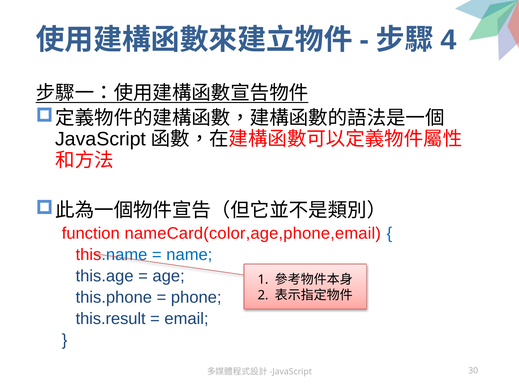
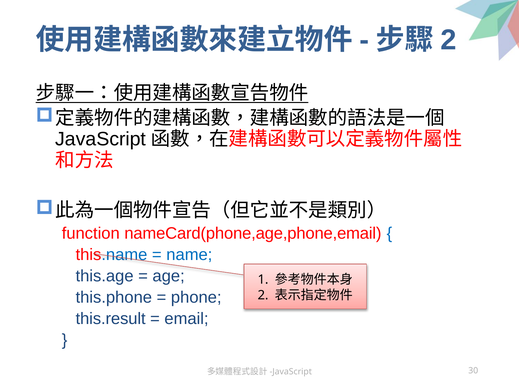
4 at (448, 40): 4 -> 2
nameCard(color,age,phone,email: nameCard(color,age,phone,email -> nameCard(phone,age,phone,email
